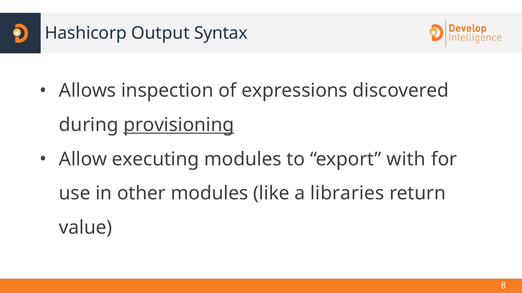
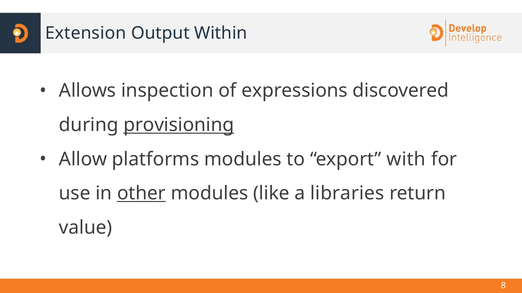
Hashicorp: Hashicorp -> Extension
Syntax: Syntax -> Within
executing: executing -> platforms
other underline: none -> present
